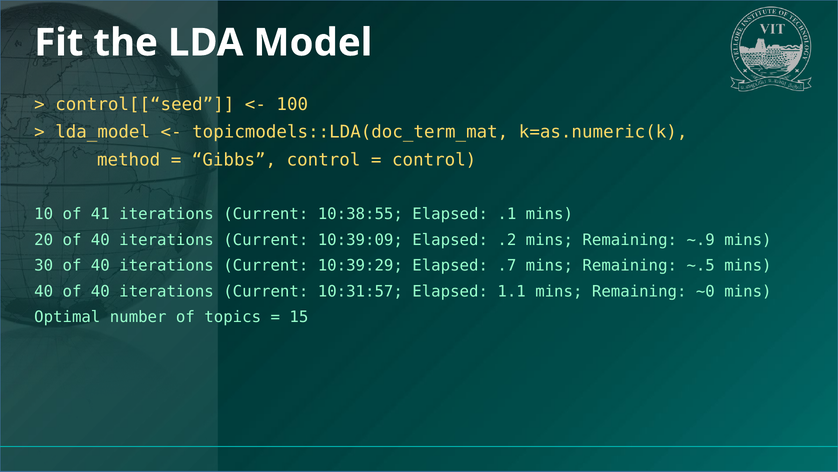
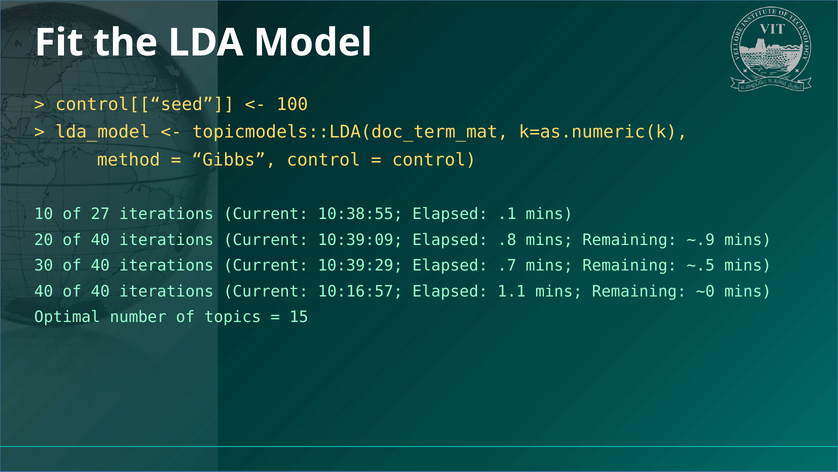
41: 41 -> 27
.2: .2 -> .8
10:31:57: 10:31:57 -> 10:16:57
